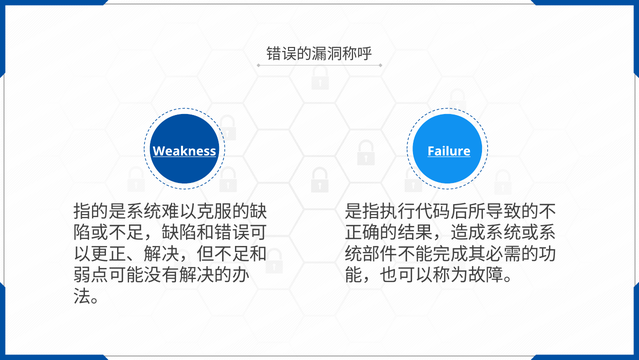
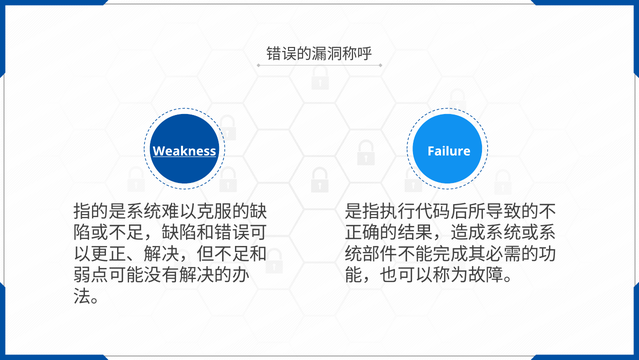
Failure underline: present -> none
